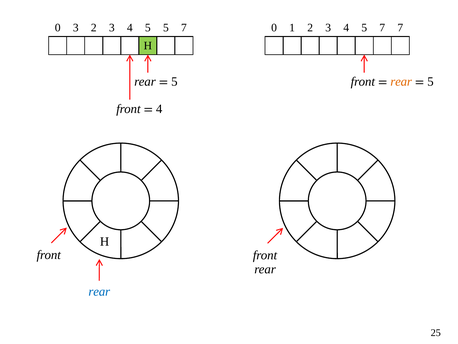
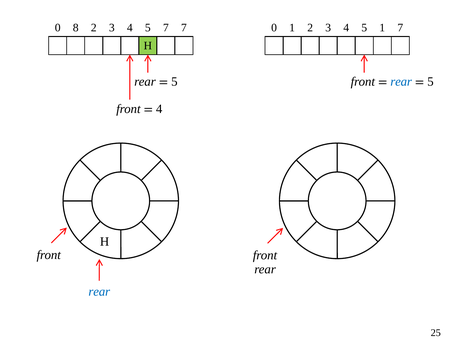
0 3: 3 -> 8
5 5: 5 -> 7
4 5 7: 7 -> 1
rear at (401, 82) colour: orange -> blue
